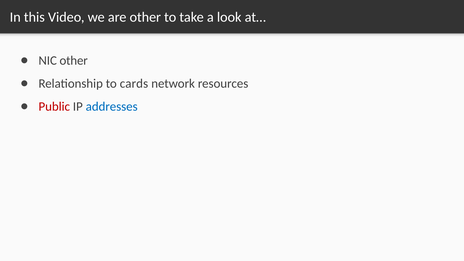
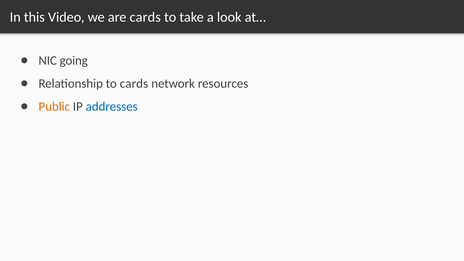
are other: other -> cards
NIC other: other -> going
Public colour: red -> orange
